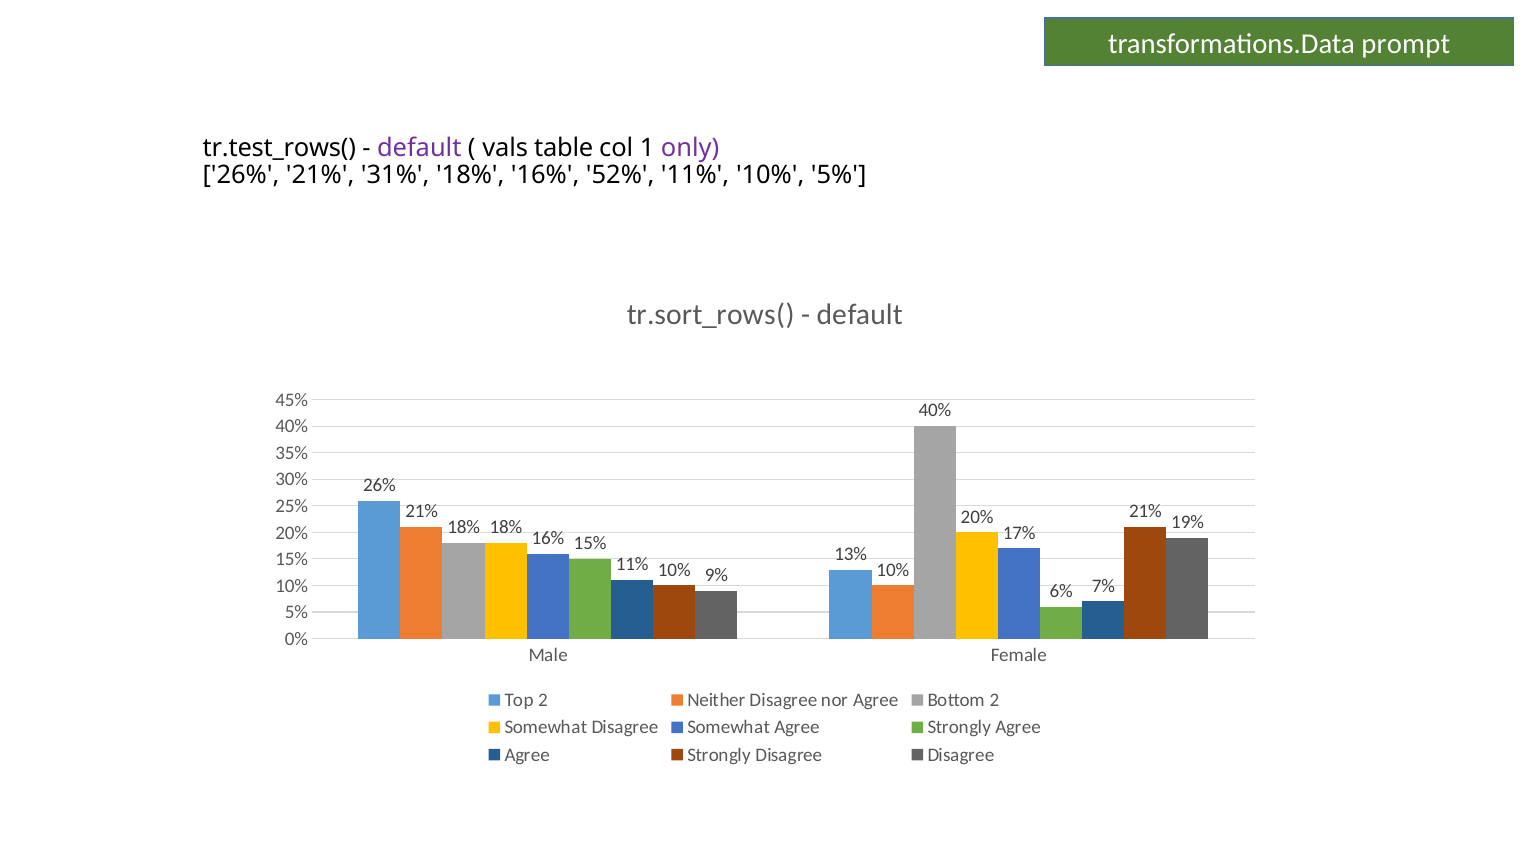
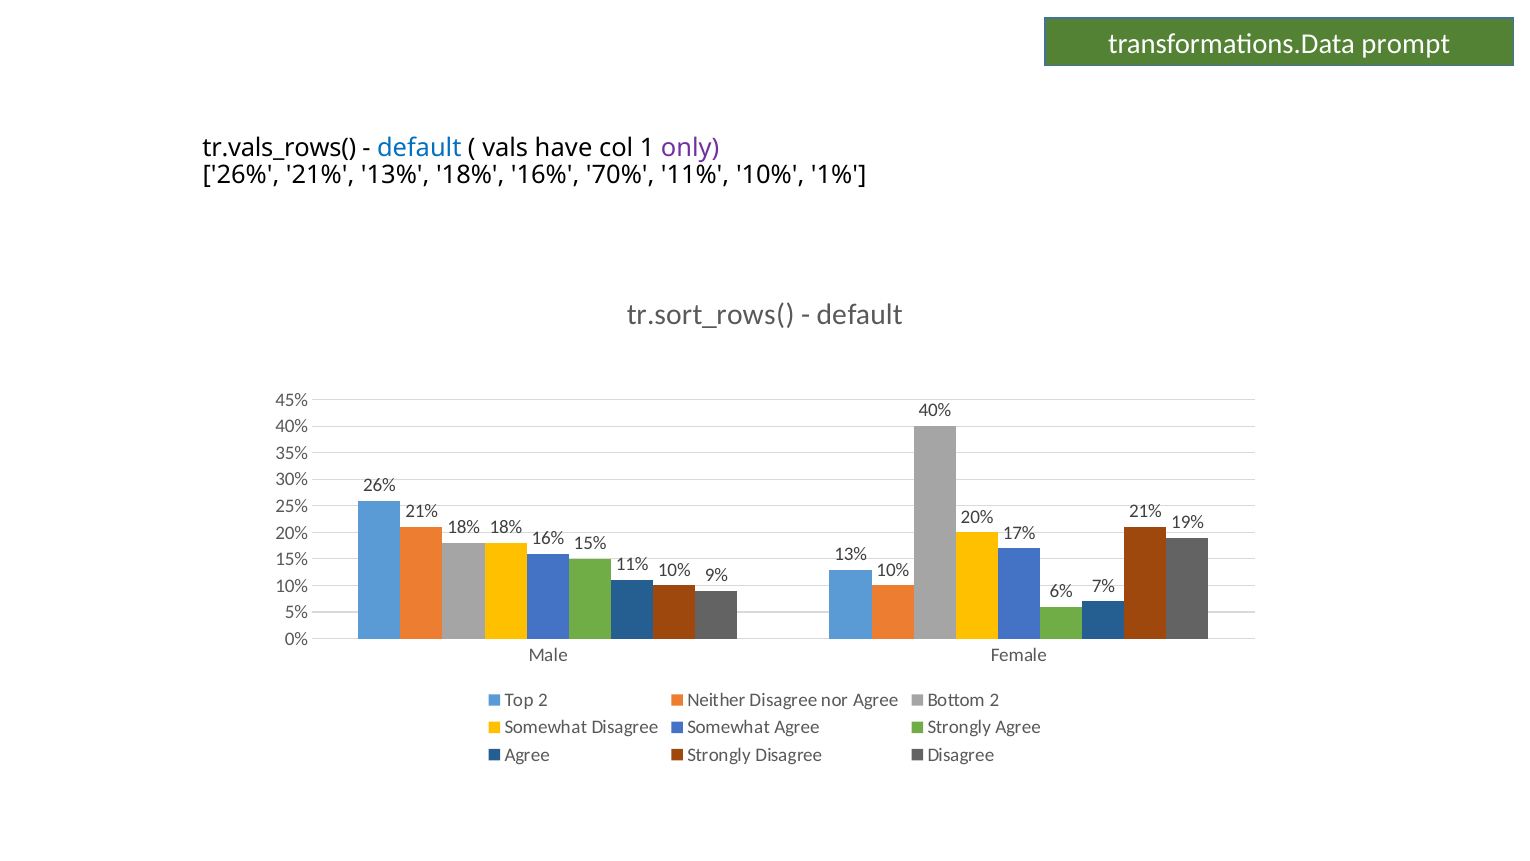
tr.test_rows(: tr.test_rows( -> tr.vals_rows(
default at (419, 148) colour: purple -> blue
table: table -> have
21% 31%: 31% -> 13%
52%: 52% -> 70%
10% 5%: 5% -> 1%
